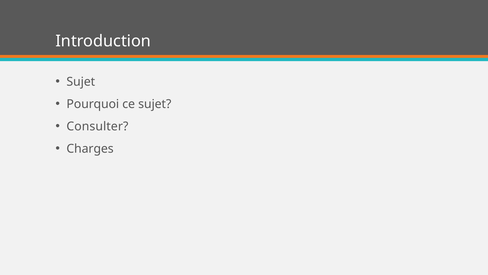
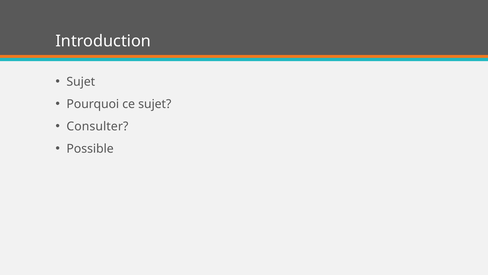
Charges: Charges -> Possible
